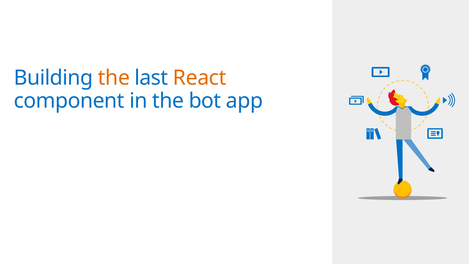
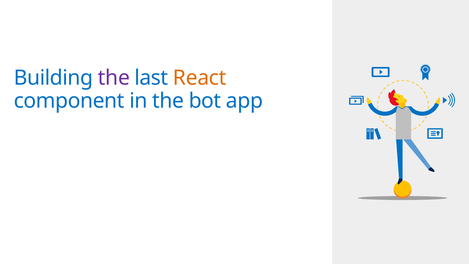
the at (114, 78) colour: orange -> purple
